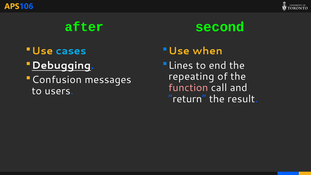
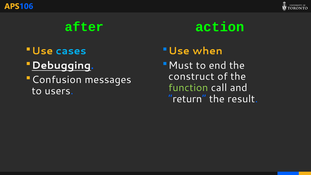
second: second -> action
Lines: Lines -> Must
repeating: repeating -> construct
function colour: pink -> light green
